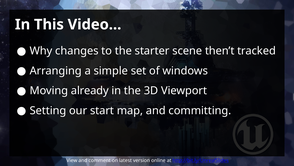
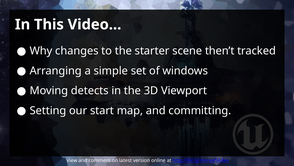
already: already -> detects
